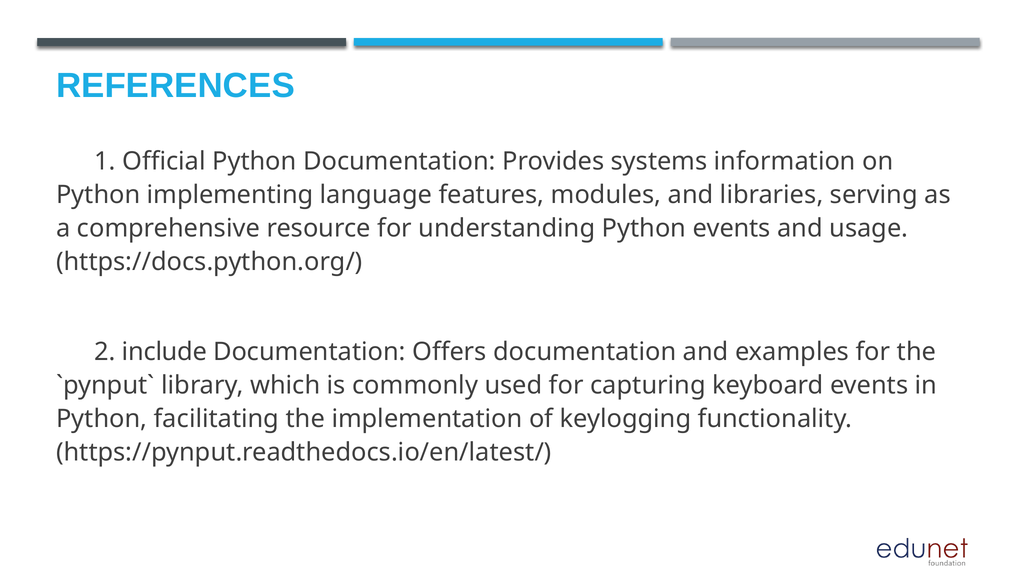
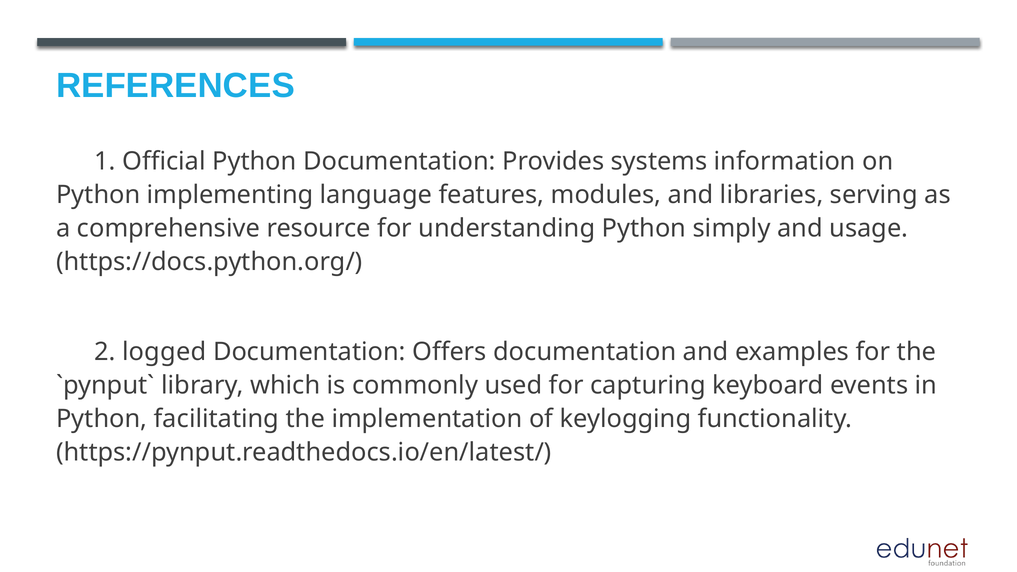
Python events: events -> simply
include: include -> logged
